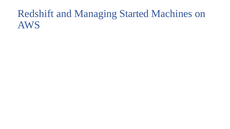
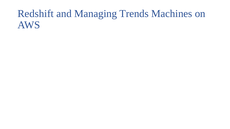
Started: Started -> Trends
